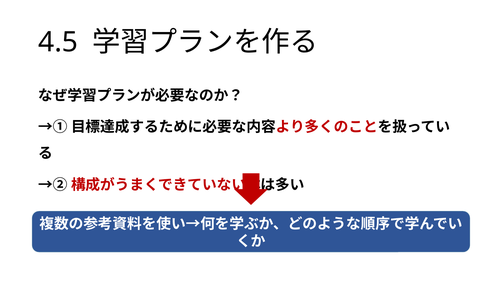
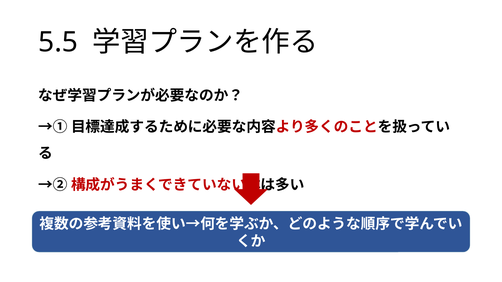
4.5: 4.5 -> 5.5
